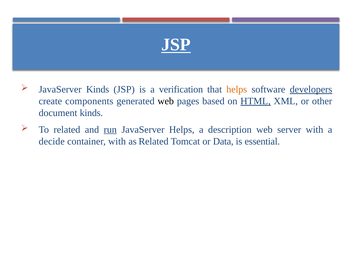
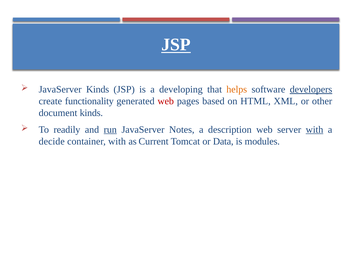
verification: verification -> developing
components: components -> functionality
web at (166, 101) colour: black -> red
HTML underline: present -> none
To related: related -> readily
JavaServer Helps: Helps -> Notes
with at (315, 130) underline: none -> present
as Related: Related -> Current
essential: essential -> modules
